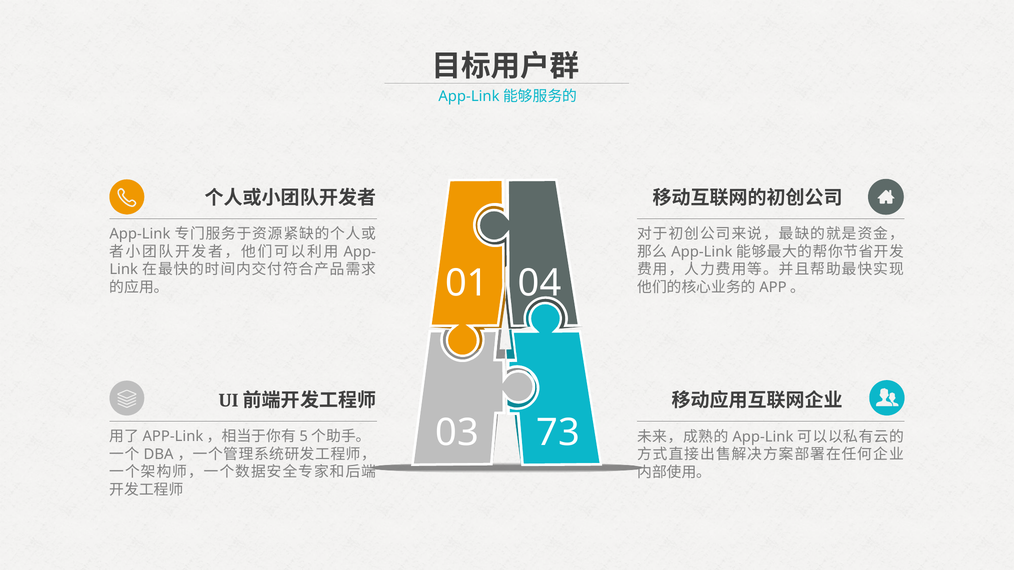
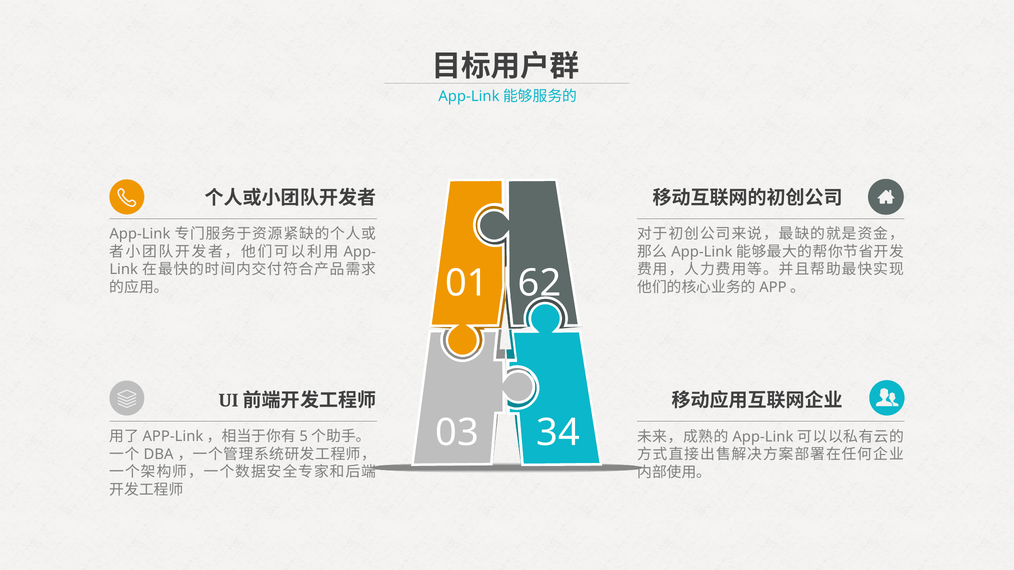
04: 04 -> 62
73: 73 -> 34
